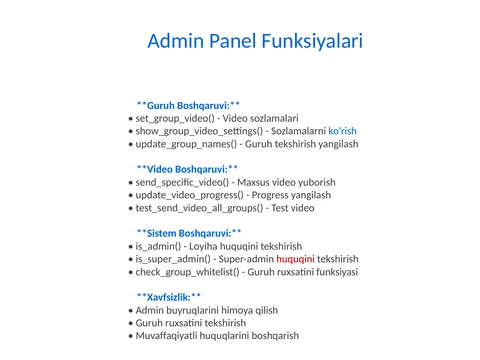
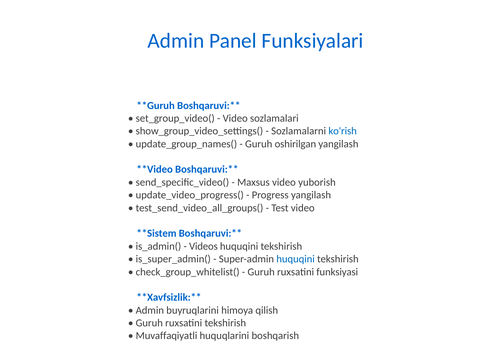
Guruh tekshirish: tekshirish -> oshirilgan
Loyiha: Loyiha -> Videos
huquqini at (296, 259) colour: red -> blue
